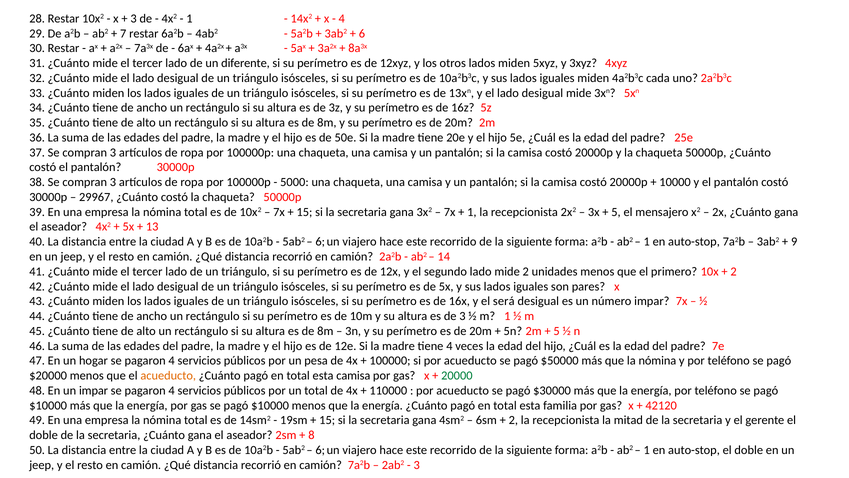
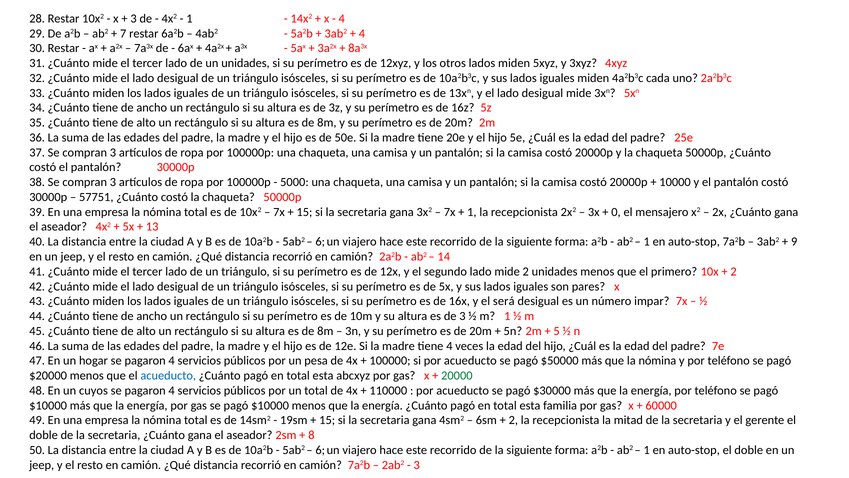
6 at (362, 33): 6 -> 4
un diferente: diferente -> unidades
29967: 29967 -> 57751
5 at (616, 212): 5 -> 0
acueducto at (168, 375) colour: orange -> blue
esta camisa: camisa -> abcxyz
un impar: impar -> cuyos
42120: 42120 -> 60000
